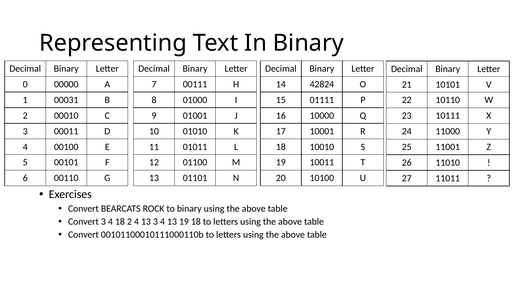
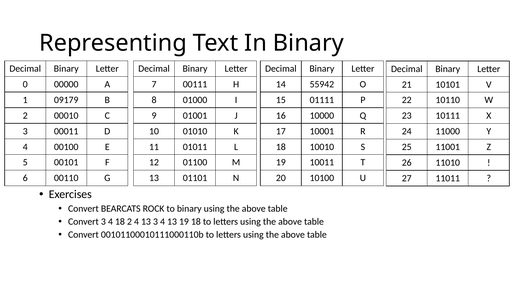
42824: 42824 -> 55942
00031: 00031 -> 09179
